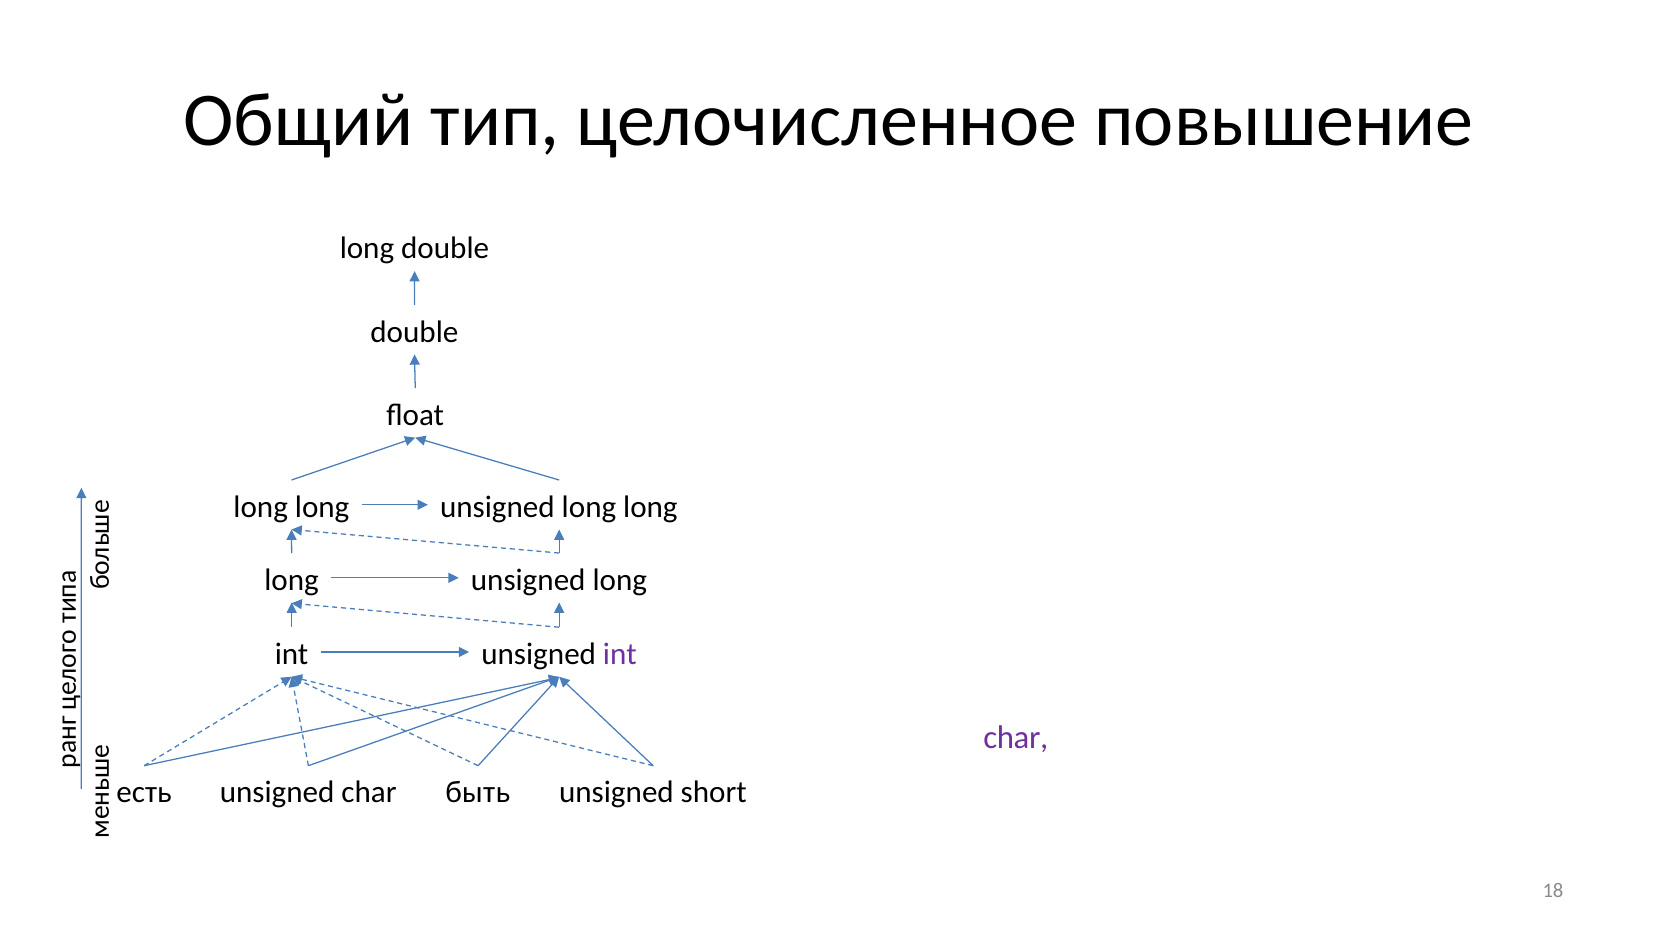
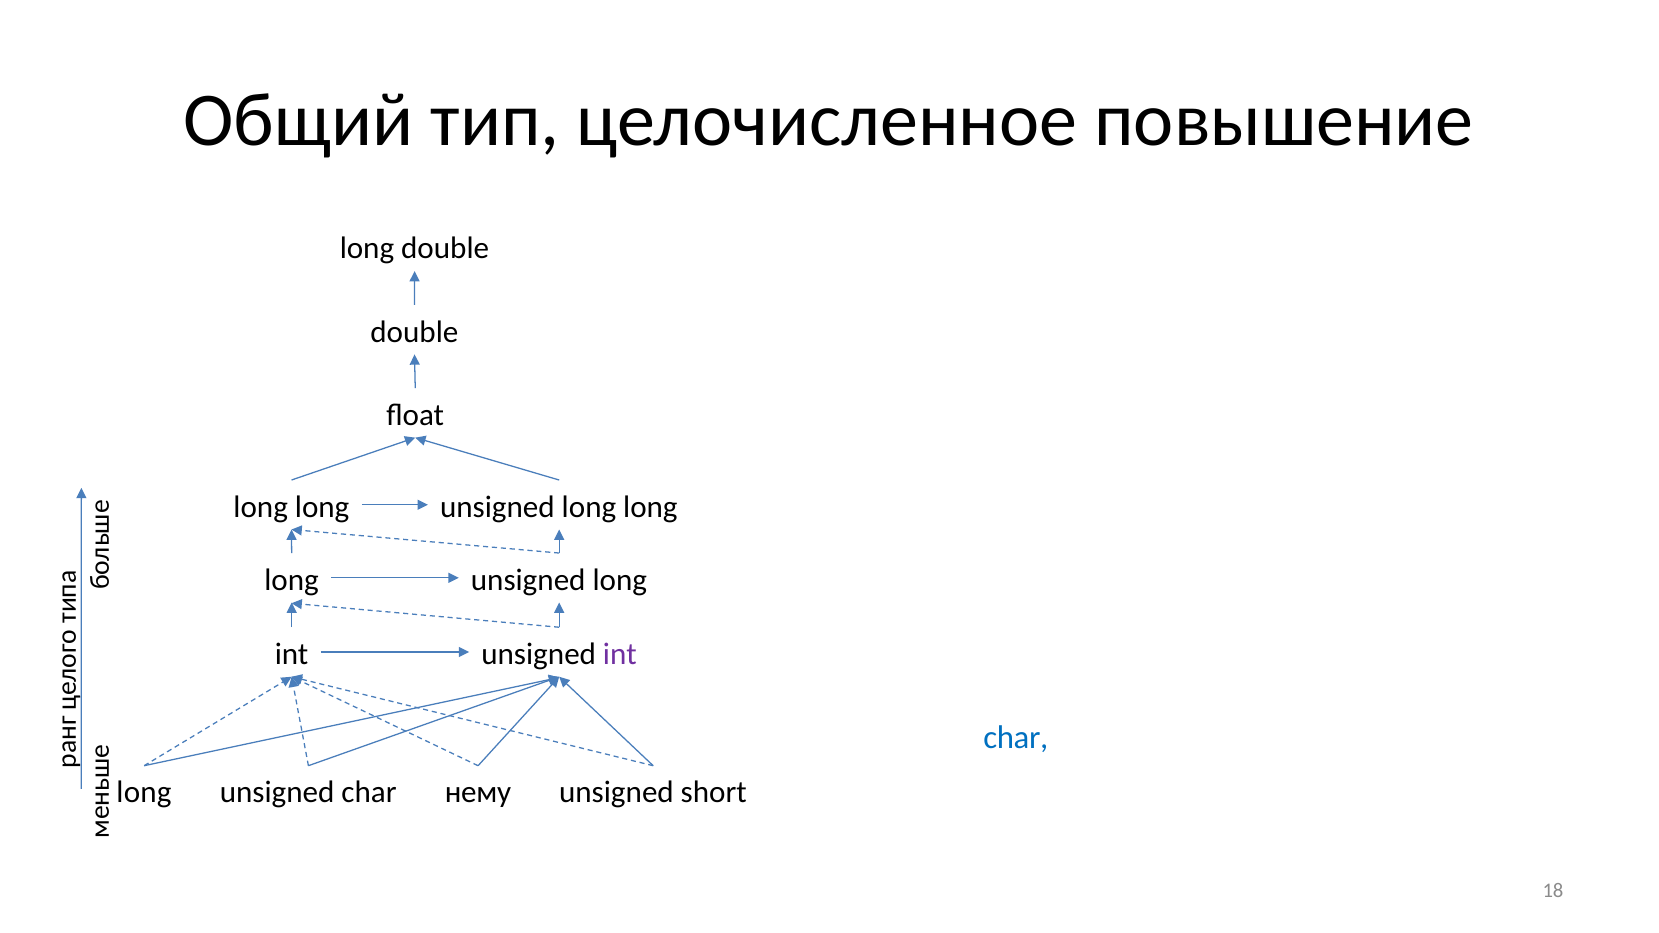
char at (1016, 738) colour: purple -> blue
есть at (144, 793): есть -> long
быть: быть -> нему
